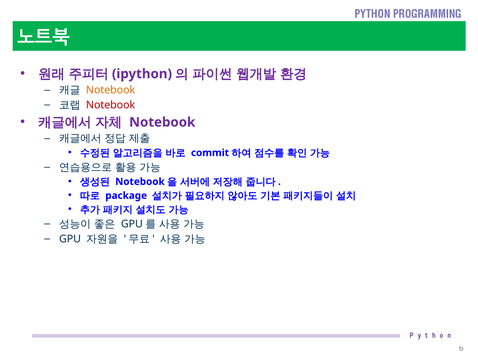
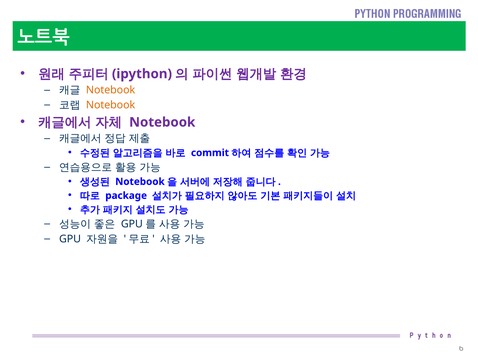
Notebook at (111, 105) colour: red -> orange
